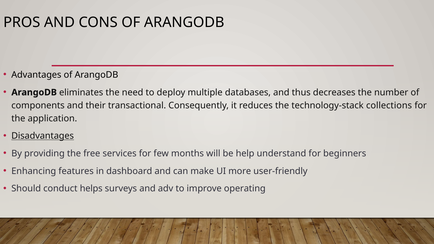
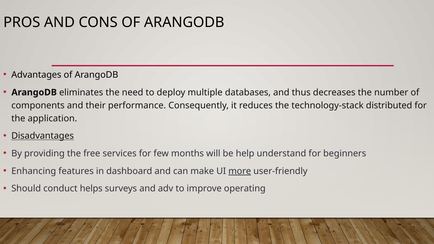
transactional: transactional -> performance
collections: collections -> distributed
more underline: none -> present
